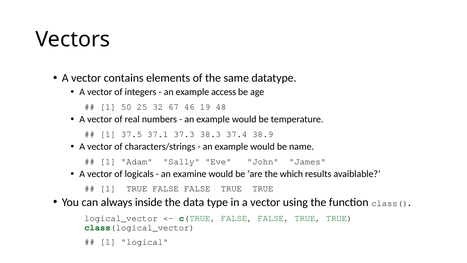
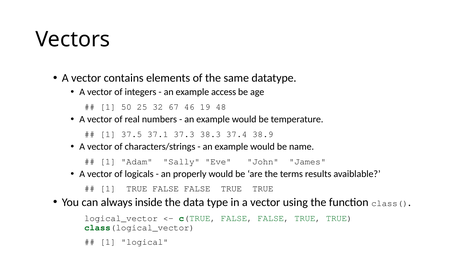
examine: examine -> properly
which: which -> terms
